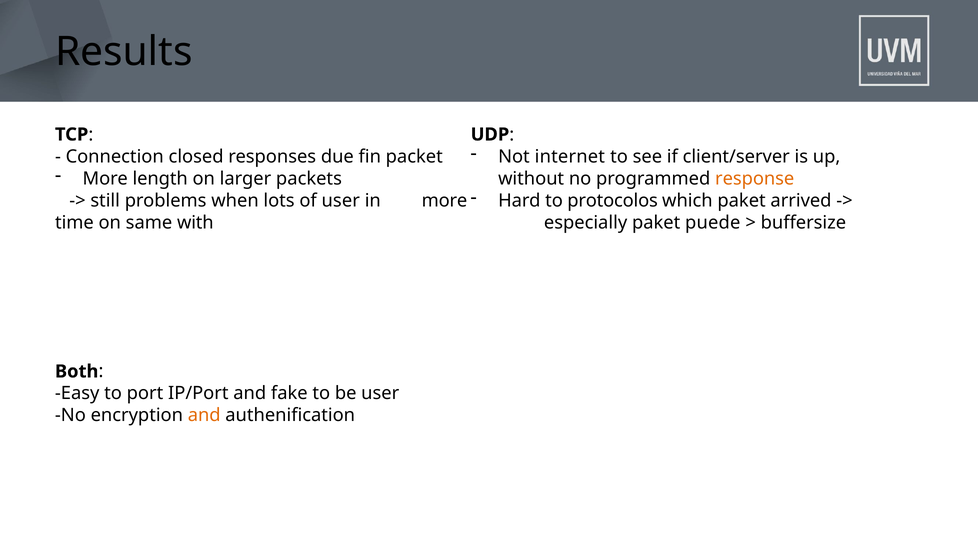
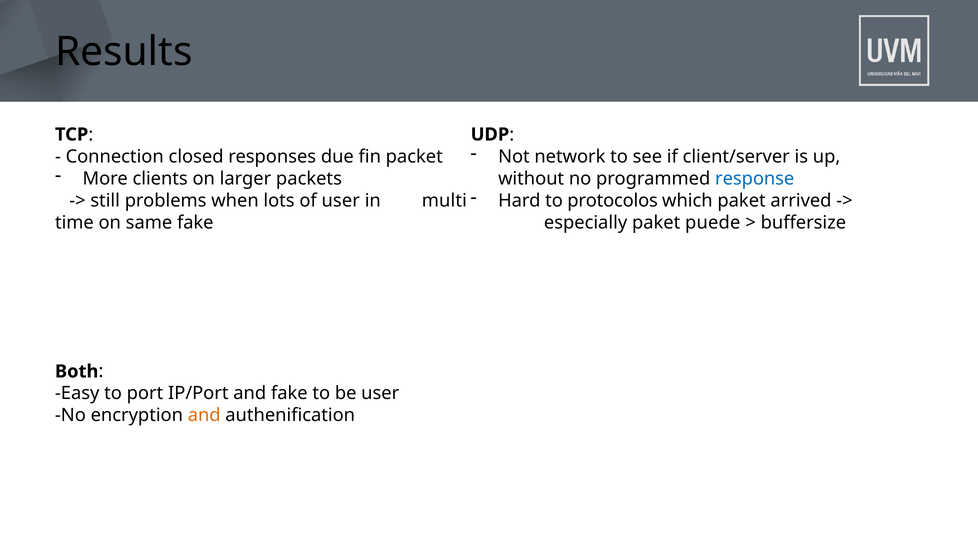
internet: internet -> network
length: length -> clients
response colour: orange -> blue
in more: more -> multi
same with: with -> fake
